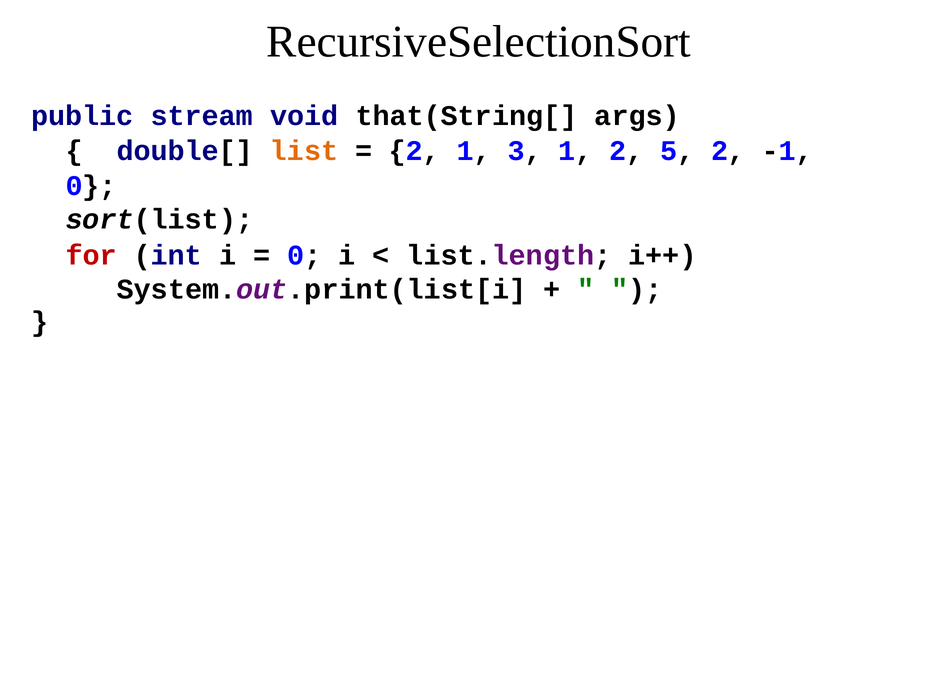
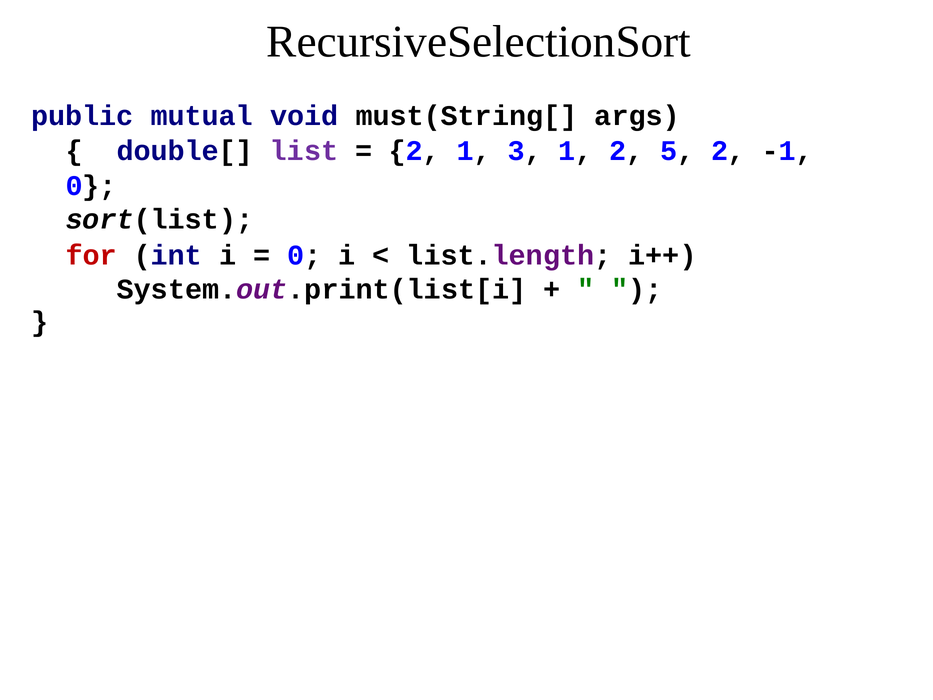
stream: stream -> mutual
that(String[: that(String[ -> must(String[
list colour: orange -> purple
